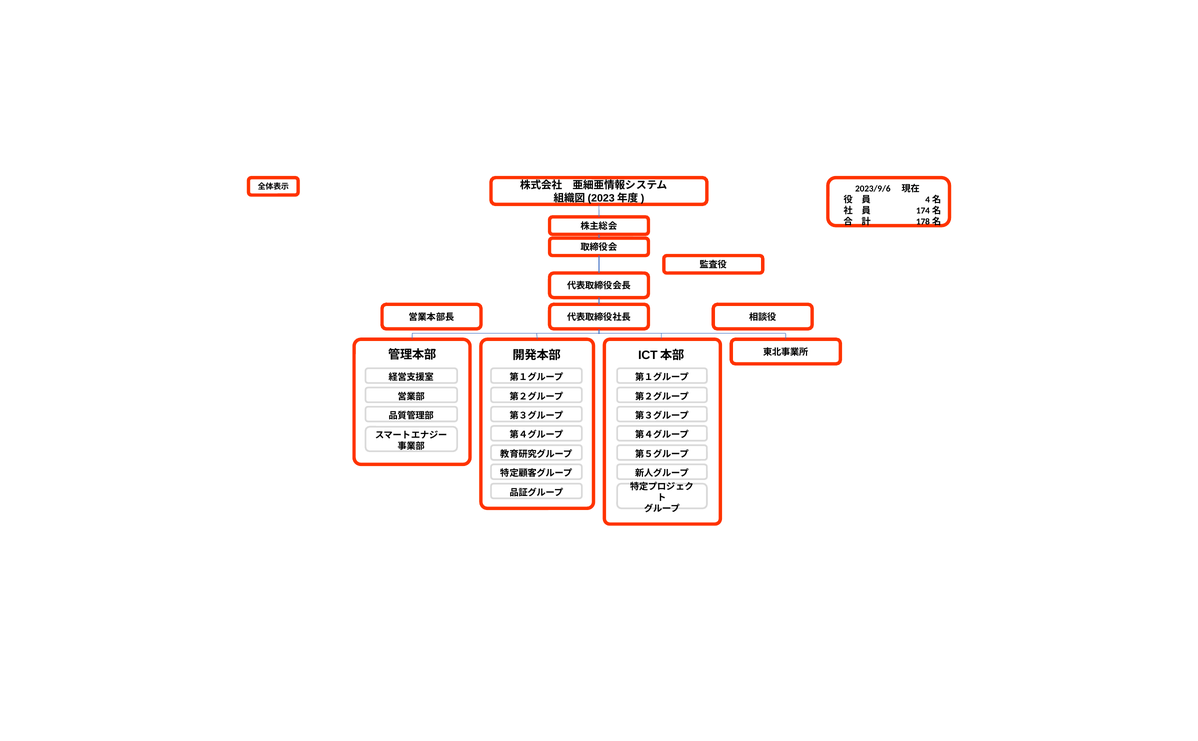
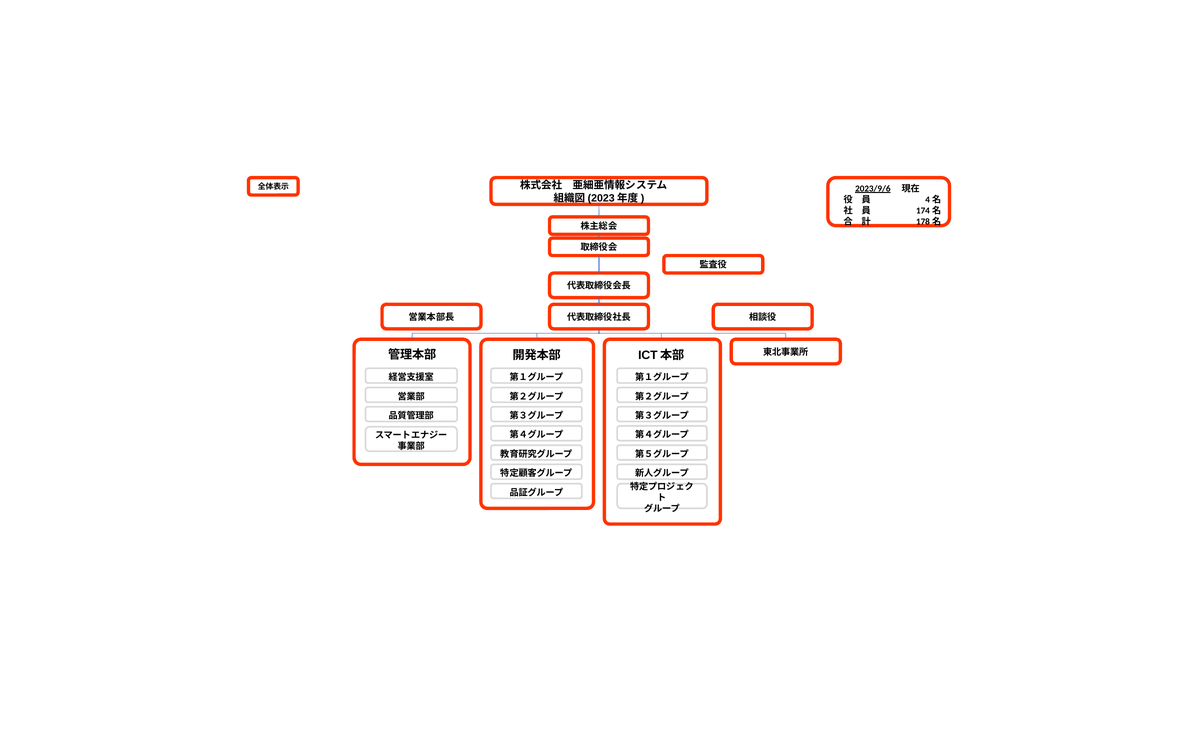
2023/9/6 underline: none -> present
